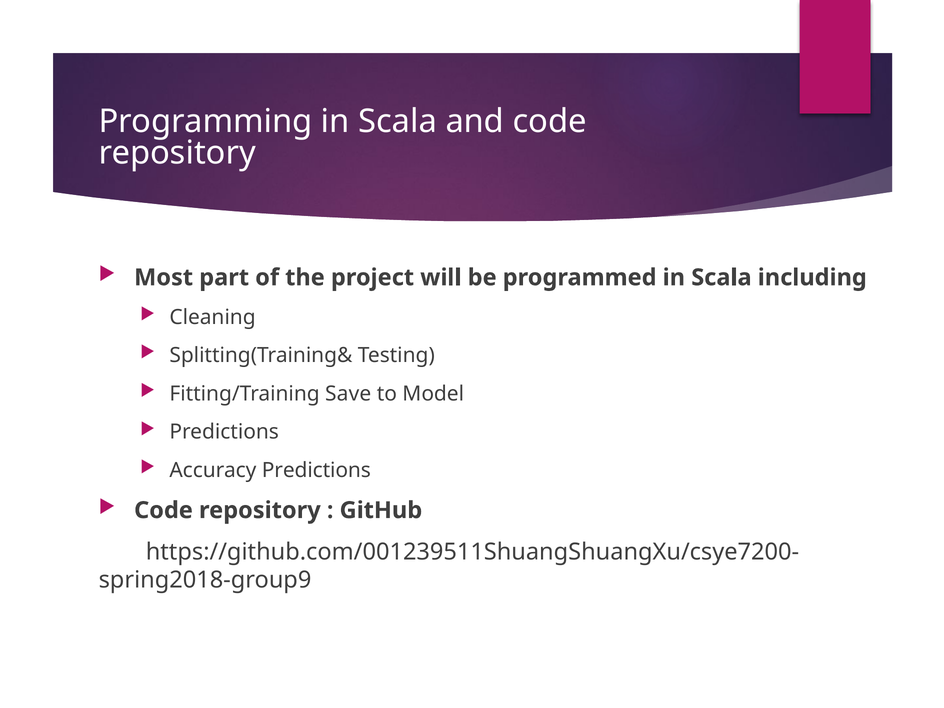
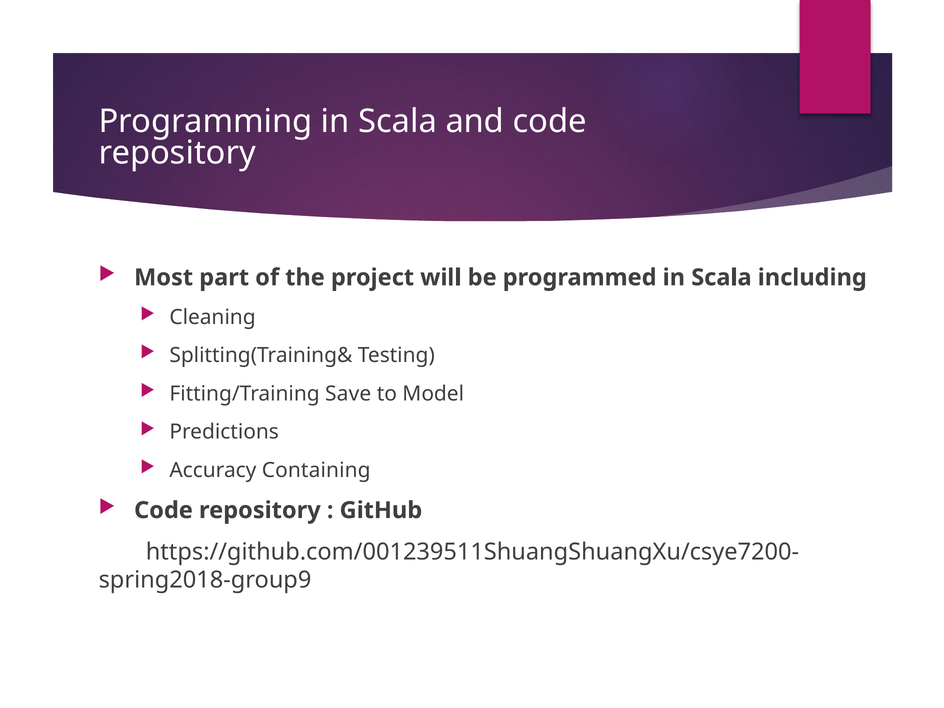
Accuracy Predictions: Predictions -> Containing
